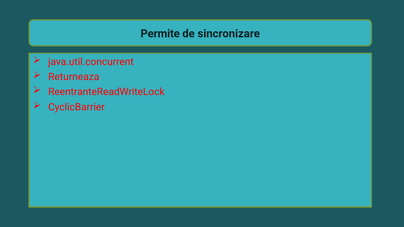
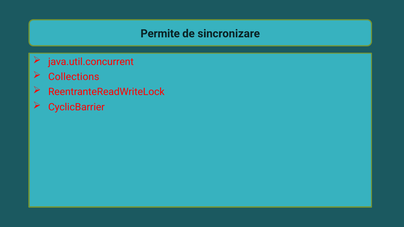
Returneaza: Returneaza -> Collections
